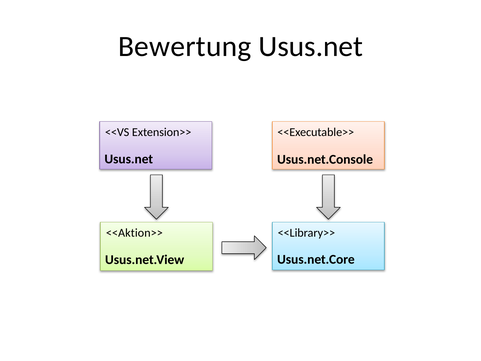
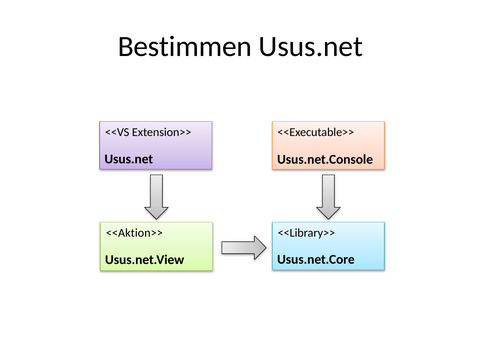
Bewertung: Bewertung -> Bestimmen
